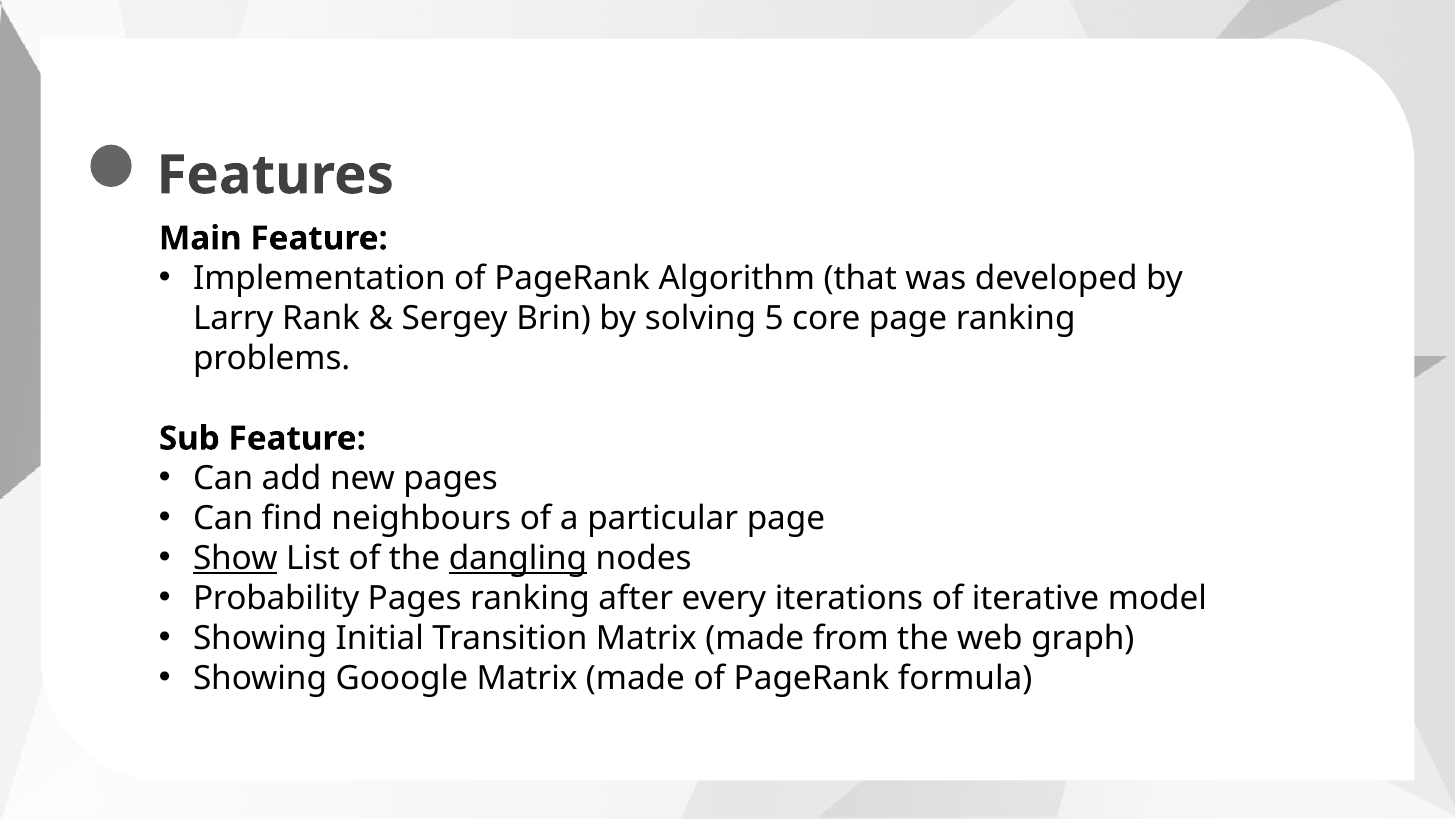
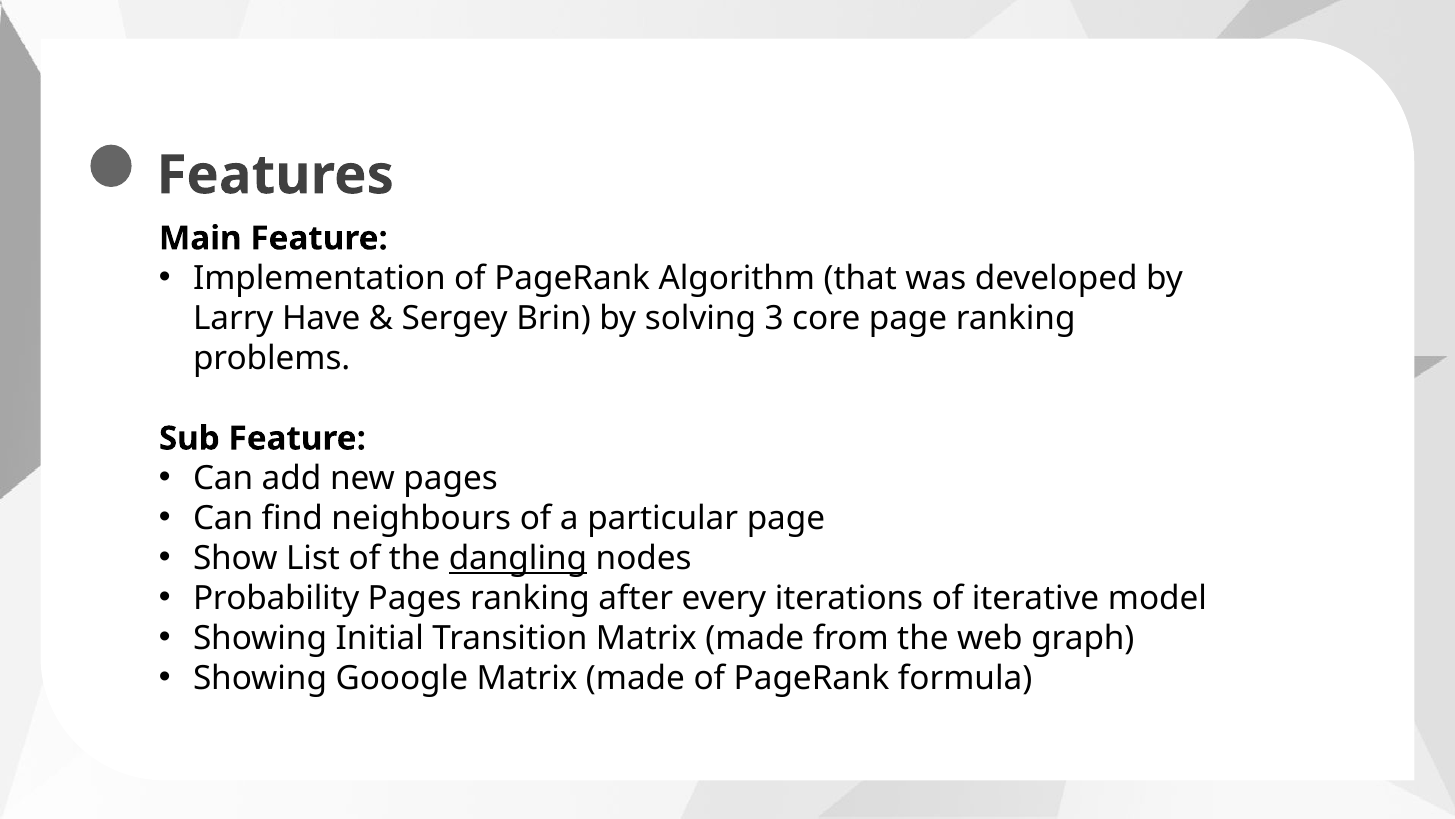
Rank: Rank -> Have
5: 5 -> 3
Show underline: present -> none
